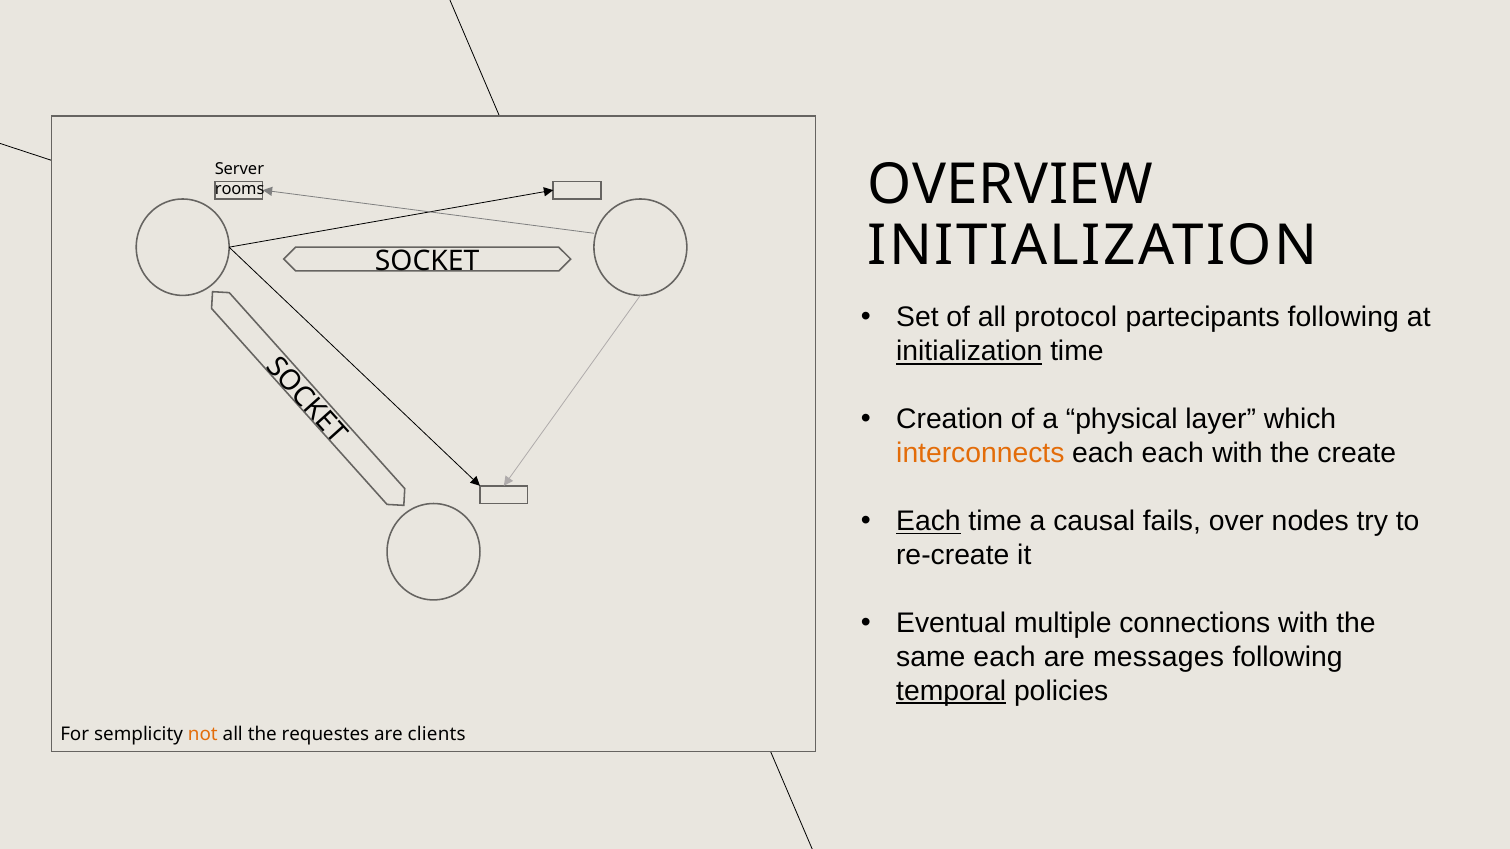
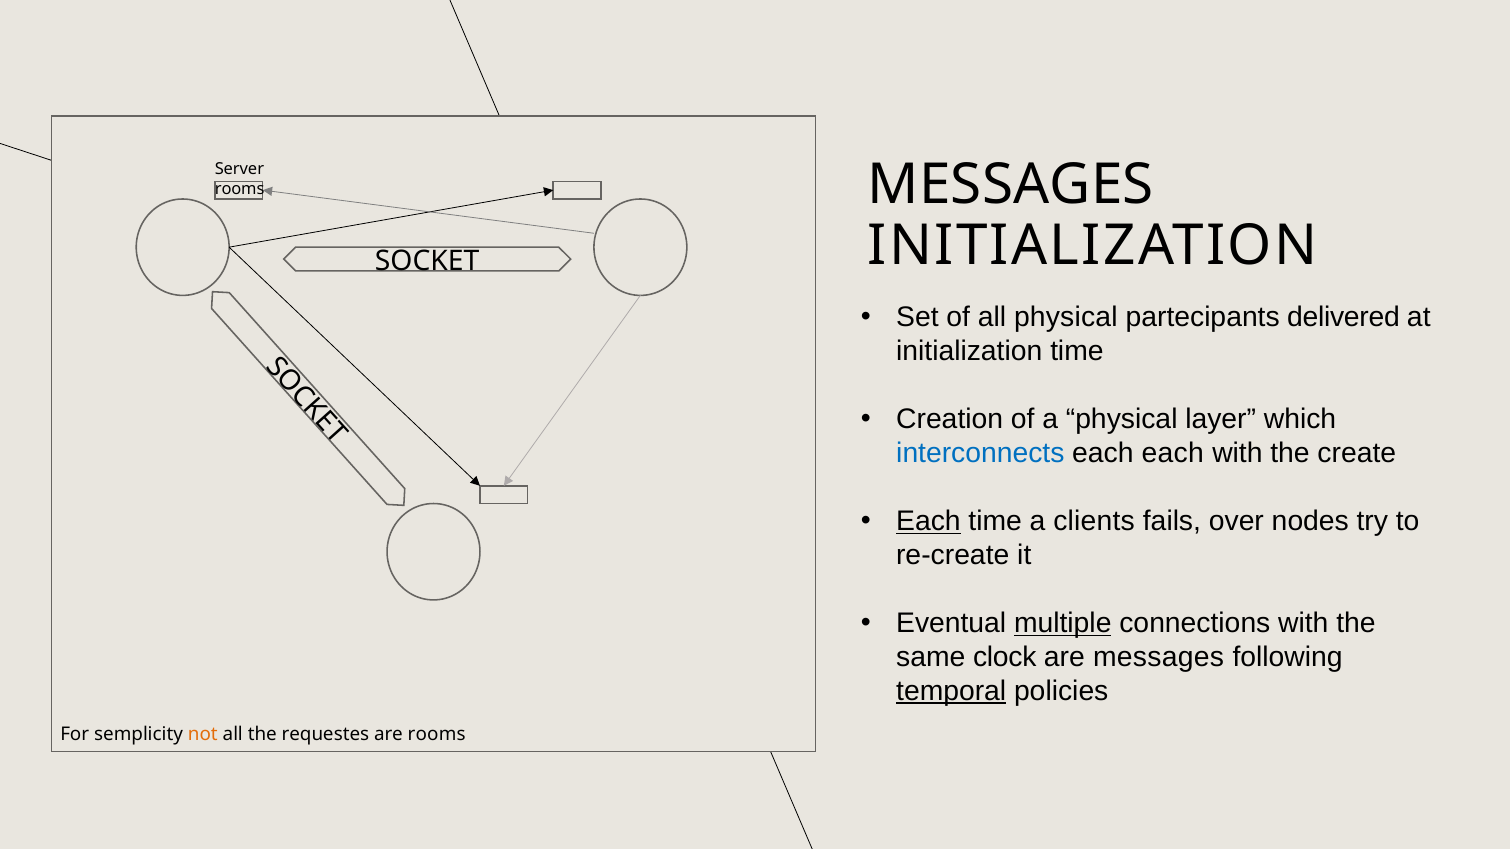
OVERVIEW at (1011, 185): OVERVIEW -> MESSAGES
all protocol: protocol -> physical
partecipants following: following -> delivered
initialization at (969, 352) underline: present -> none
interconnects colour: orange -> blue
causal: causal -> clients
multiple underline: none -> present
same each: each -> clock
are clients: clients -> rooms
